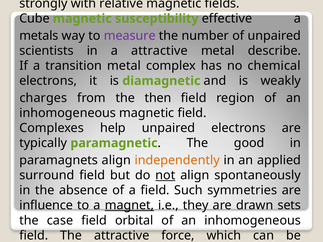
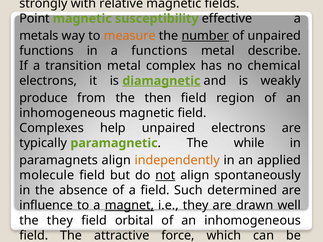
Cube: Cube -> Point
measure colour: purple -> orange
number underline: none -> present
scientists at (46, 51): scientists -> functions
a attractive: attractive -> functions
diamagnetic underline: none -> present
charges: charges -> produce
good: good -> while
surround: surround -> molecule
symmetries: symmetries -> determined
sets: sets -> well
the case: case -> they
